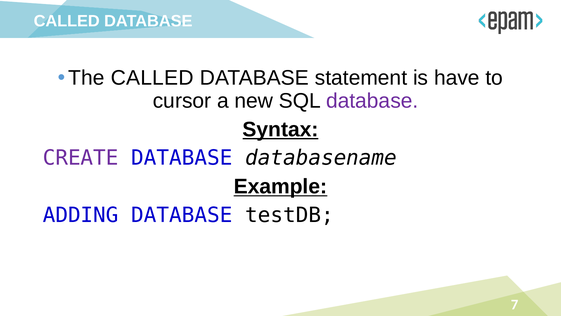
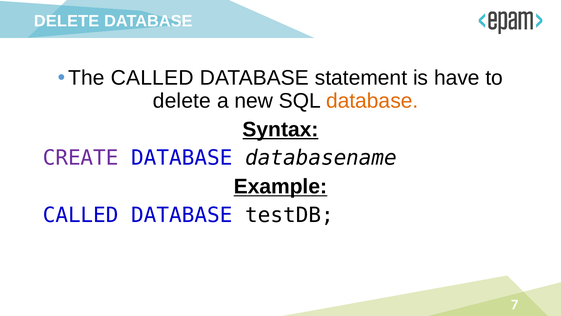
CALLED at (67, 21): CALLED -> DELETE
cursor at (182, 101): cursor -> delete
database at (372, 101) colour: purple -> orange
ADDING at (81, 215): ADDING -> CALLED
